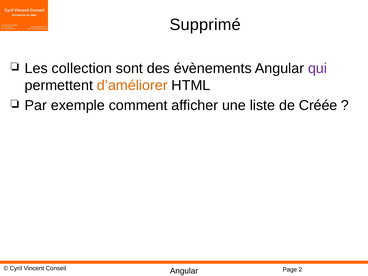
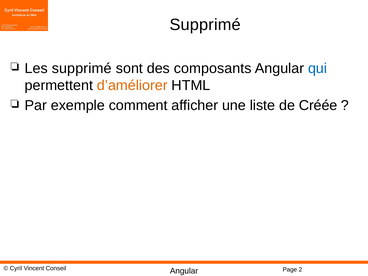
Les collection: collection -> supprimé
évènements: évènements -> composants
qui colour: purple -> blue
